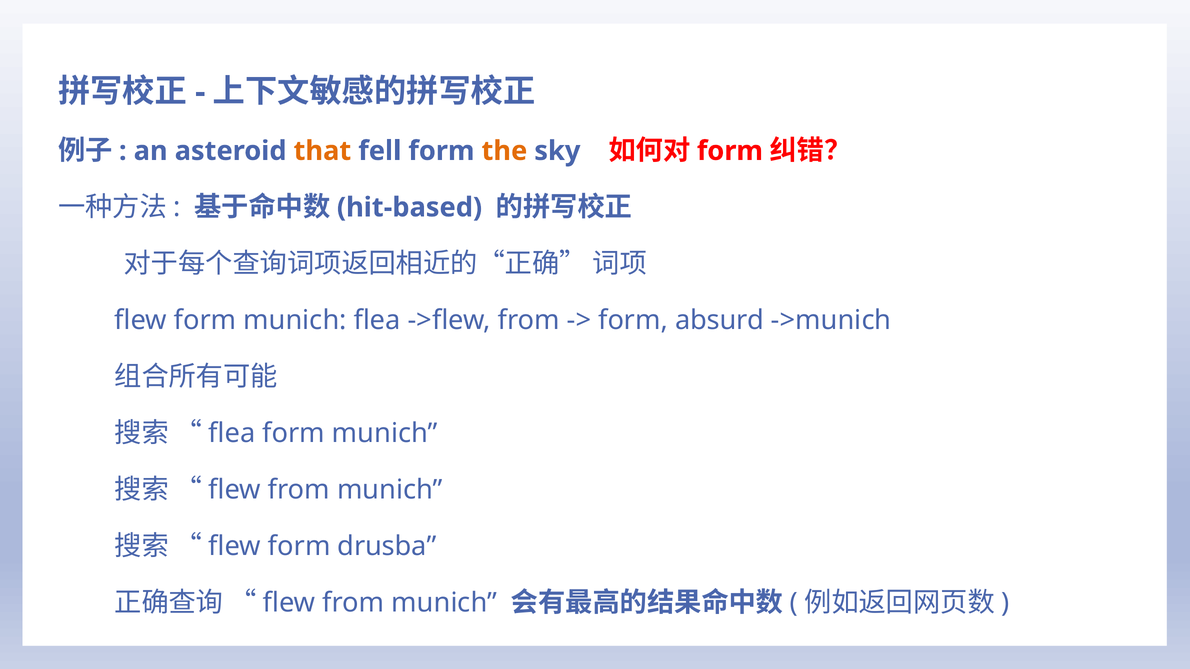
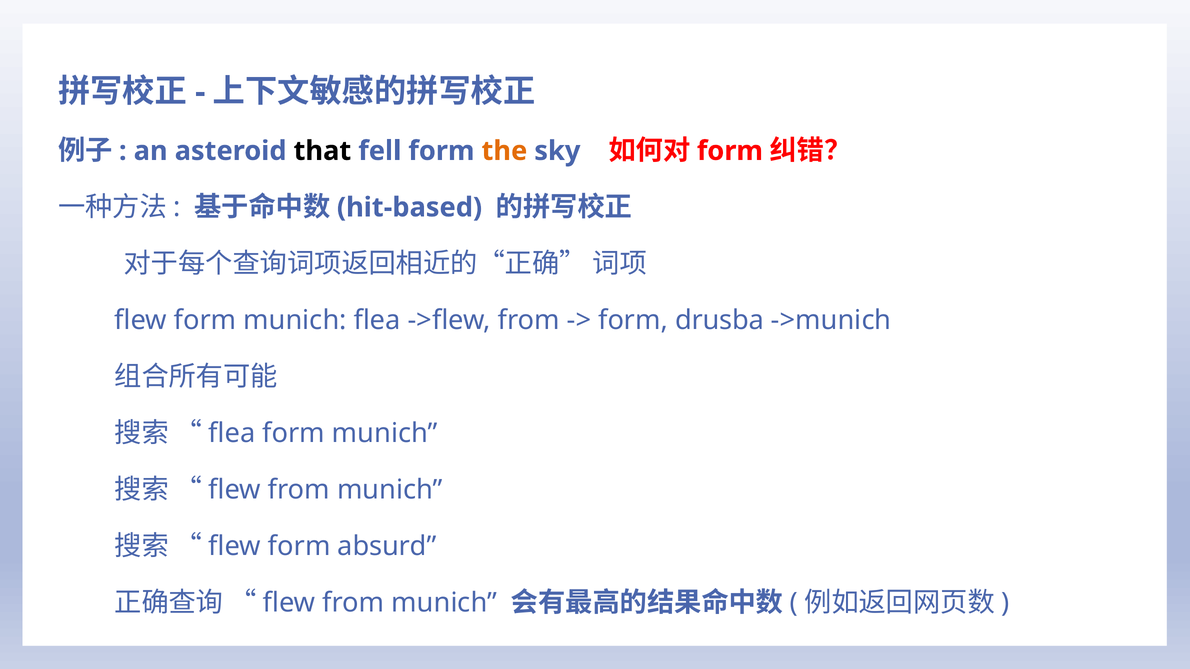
that colour: orange -> black
absurd: absurd -> drusba
drusba: drusba -> absurd
